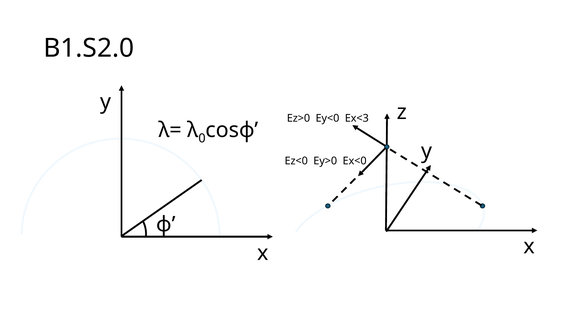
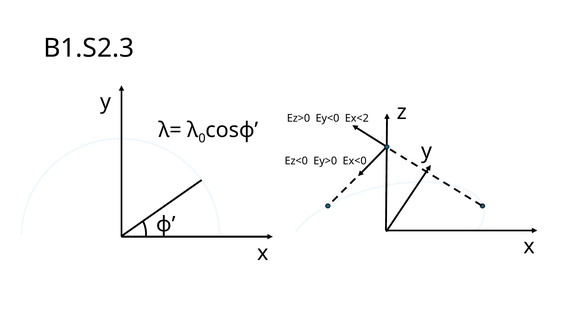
B1.S2.0: B1.S2.0 -> B1.S2.3
Ex<3: Ex<3 -> Ex<2
